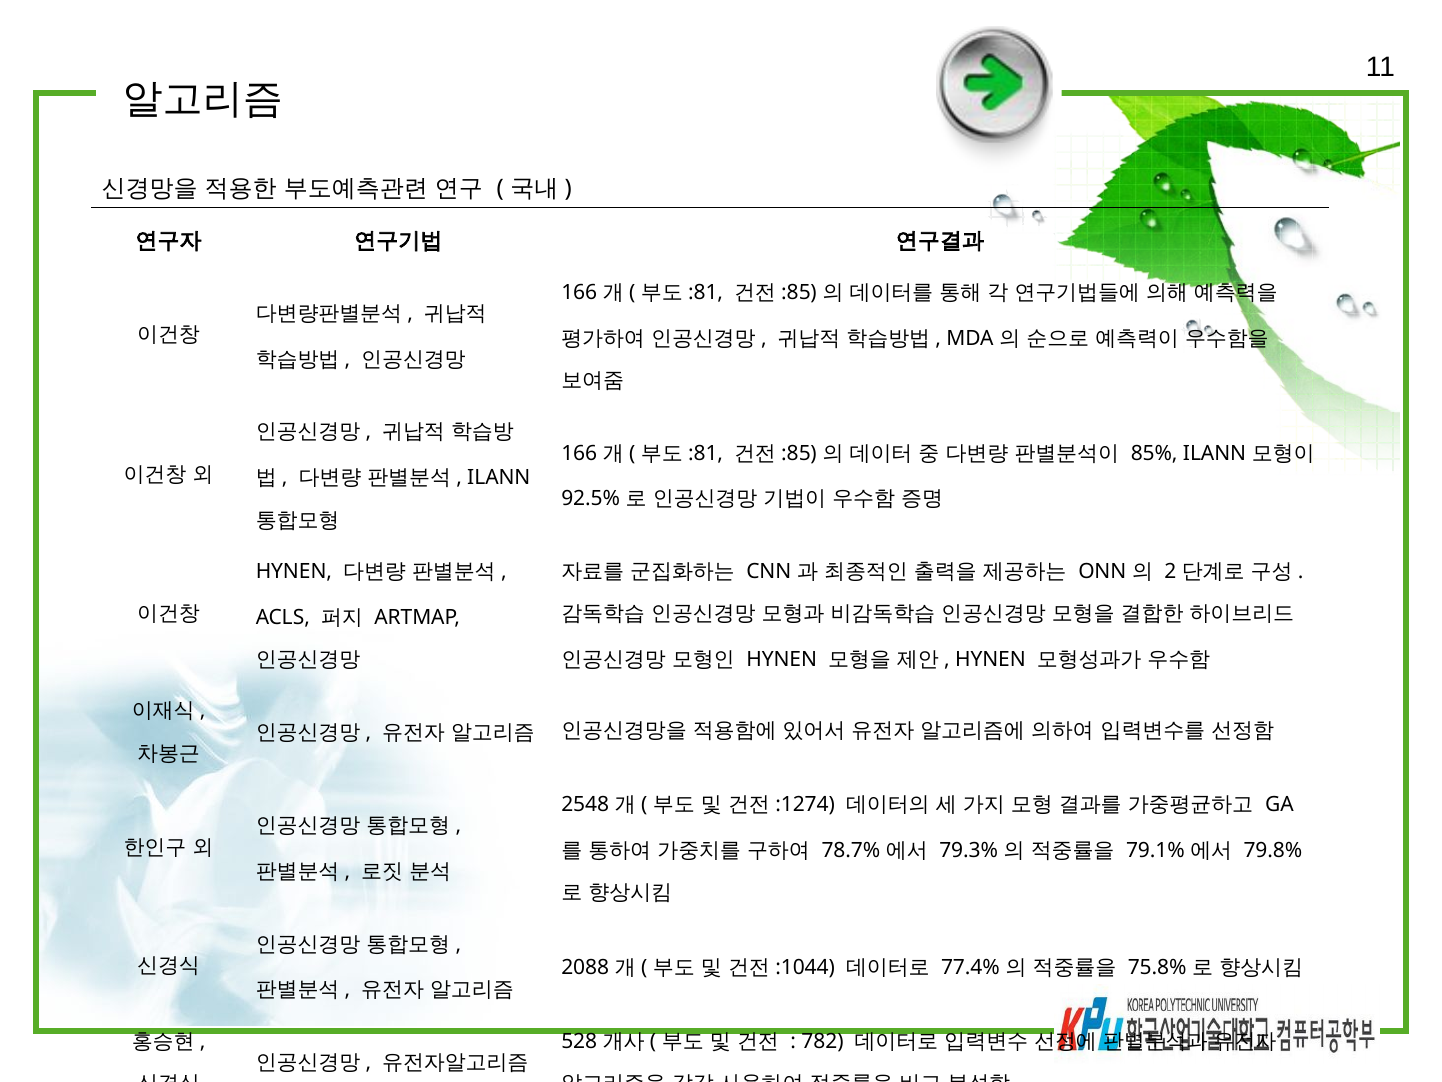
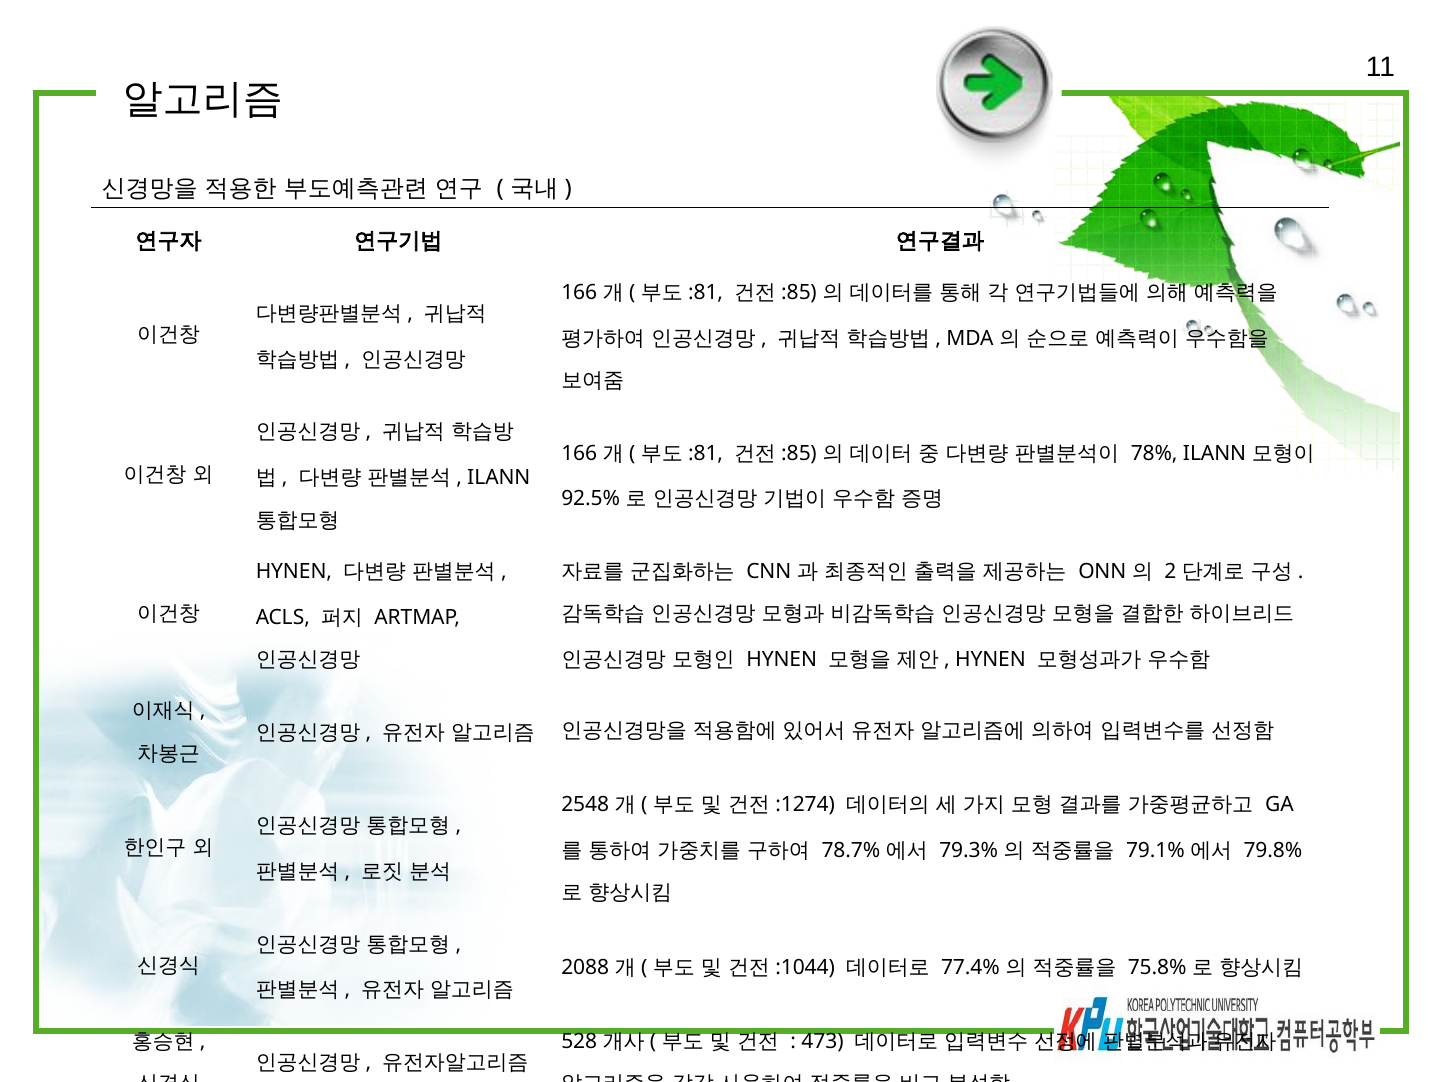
85%: 85% -> 78%
782: 782 -> 473
